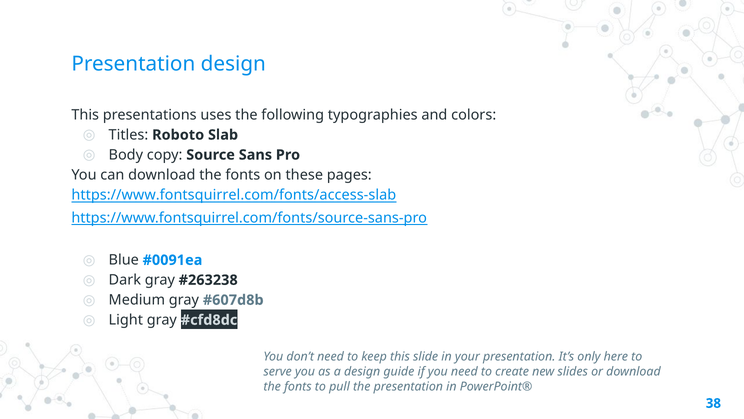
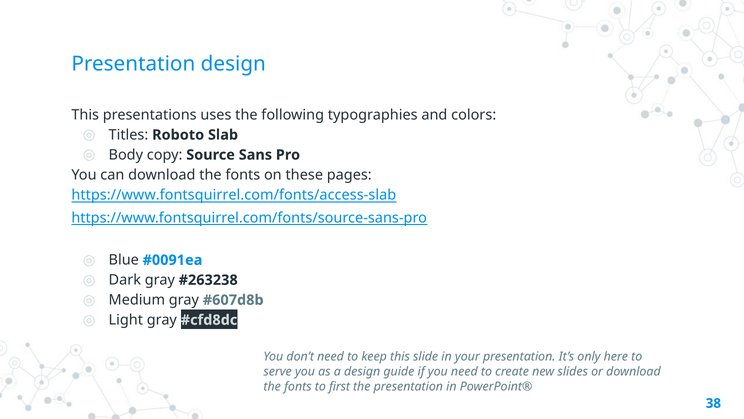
pull: pull -> first
